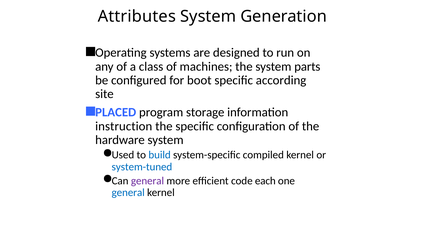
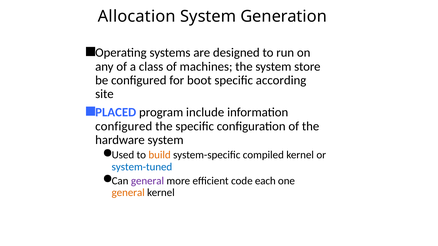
Attributes: Attributes -> Allocation
parts: parts -> store
storage: storage -> include
instruction at (124, 126): instruction -> configured
build colour: blue -> orange
general at (128, 193) colour: blue -> orange
